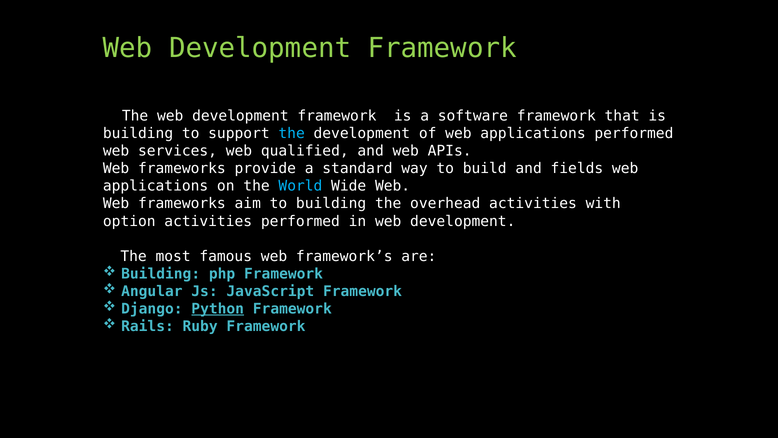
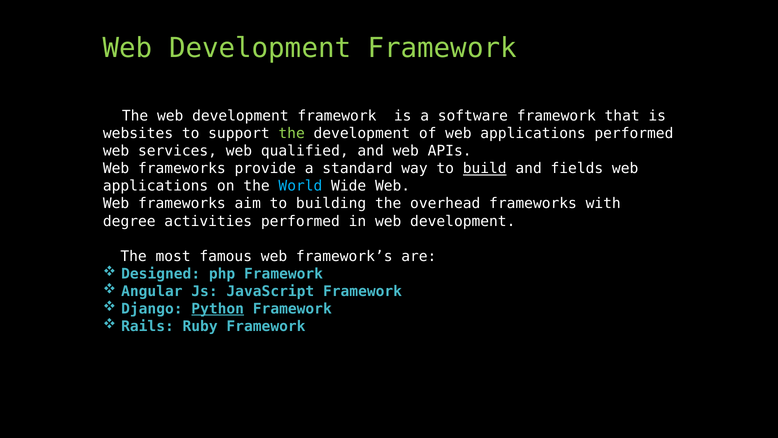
building at (138, 133): building -> websites
the at (292, 133) colour: light blue -> light green
build underline: none -> present
overhead activities: activities -> frameworks
option: option -> degree
Building at (161, 274): Building -> Designed
